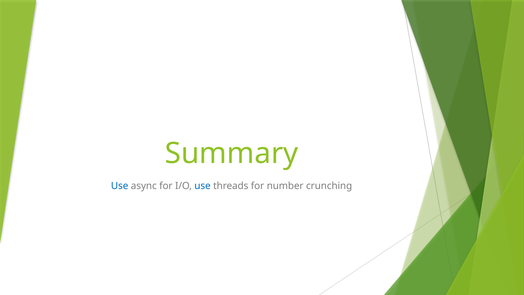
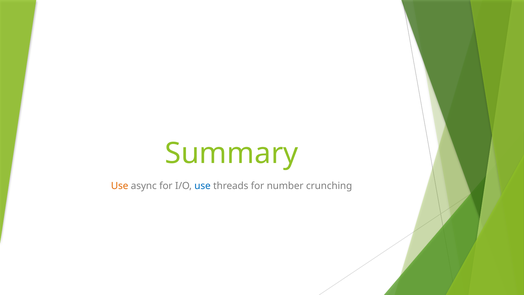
Use at (120, 186) colour: blue -> orange
